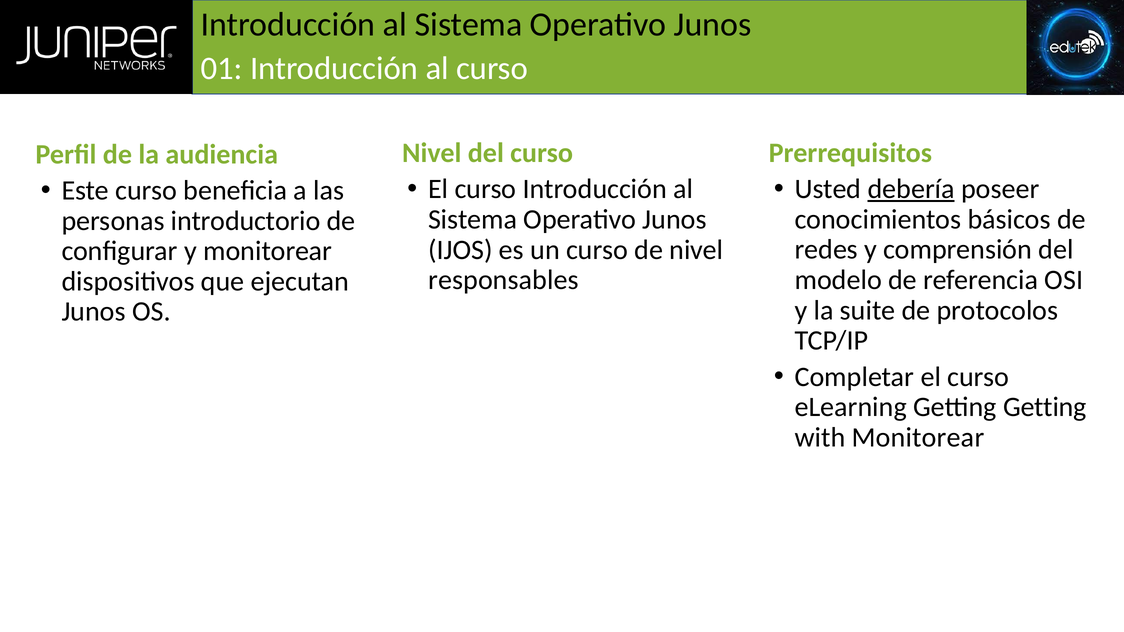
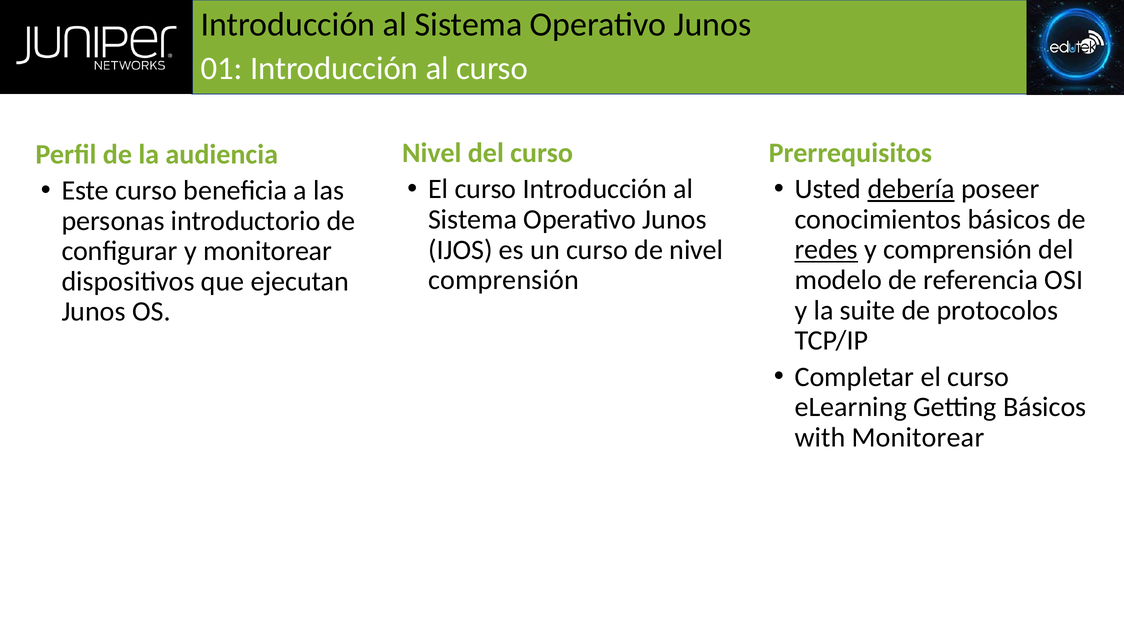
redes underline: none -> present
responsables at (503, 280): responsables -> comprensión
Getting Getting: Getting -> Básicos
